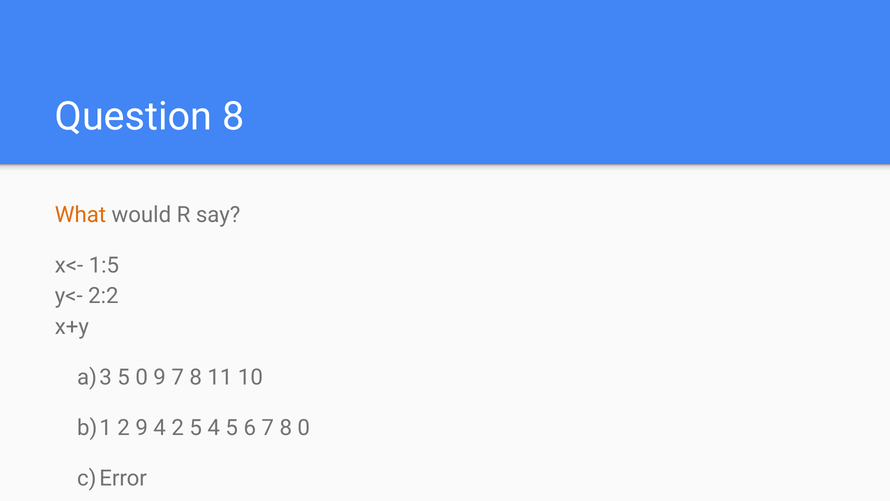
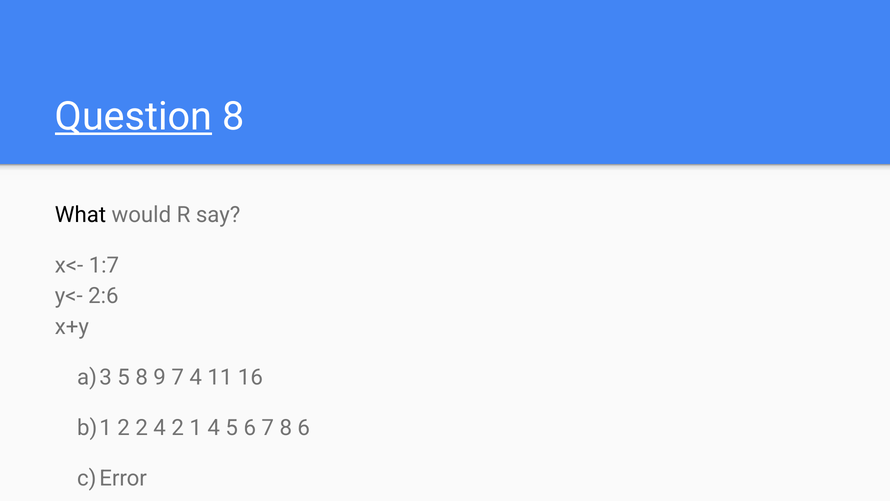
Question underline: none -> present
What colour: orange -> black
1:5: 1:5 -> 1:7
2:2: 2:2 -> 2:6
5 0: 0 -> 8
9 7 8: 8 -> 4
10: 10 -> 16
2 9: 9 -> 2
2 5: 5 -> 1
8 0: 0 -> 6
